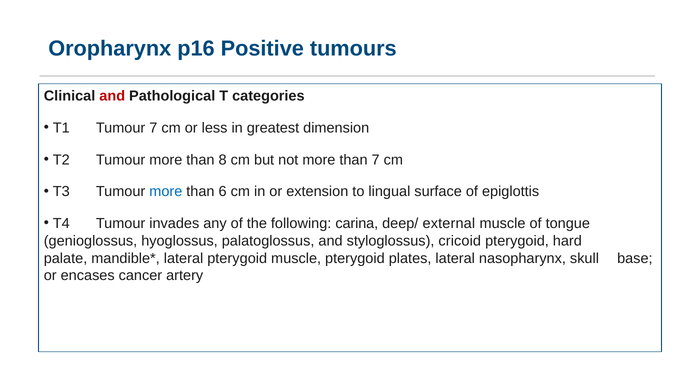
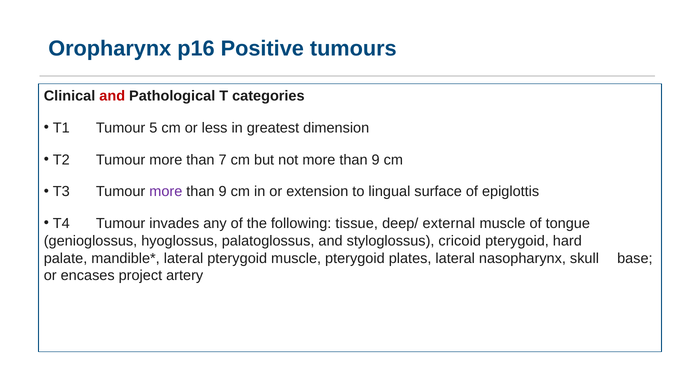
Tumour 7: 7 -> 5
8: 8 -> 7
not more than 7: 7 -> 9
more at (166, 192) colour: blue -> purple
6 at (223, 192): 6 -> 9
carina: carina -> tissue
cancer: cancer -> project
